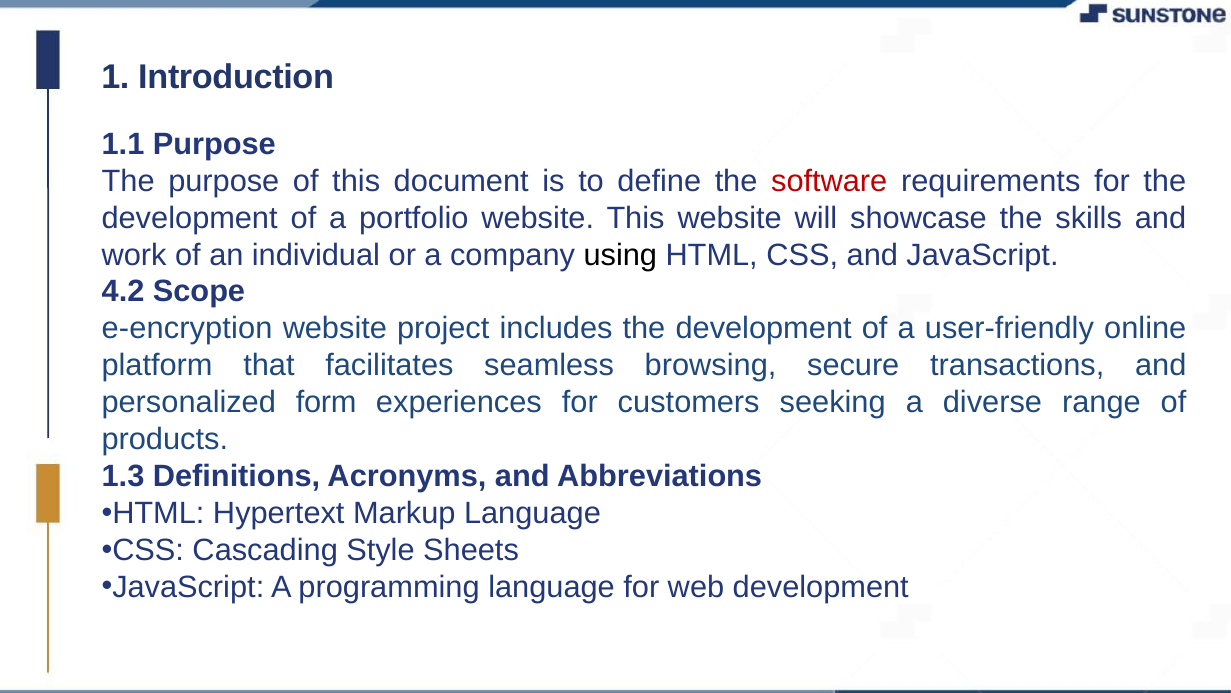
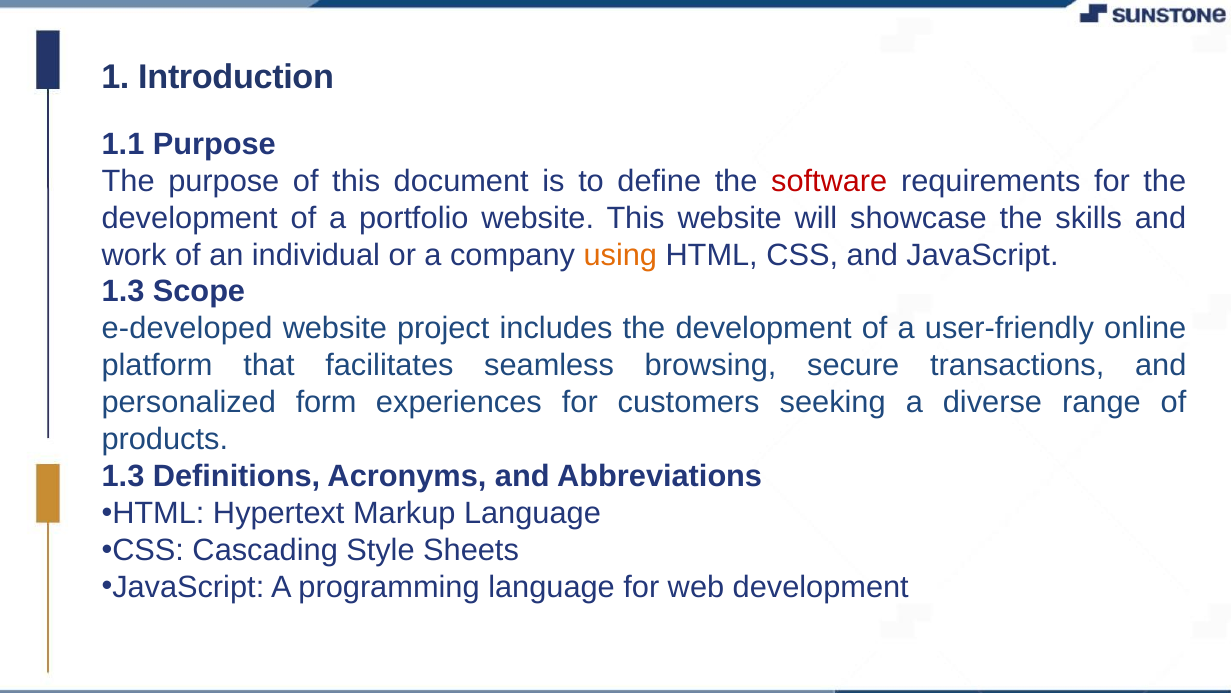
using colour: black -> orange
4.2 at (123, 292): 4.2 -> 1.3
e-encryption: e-encryption -> e-developed
